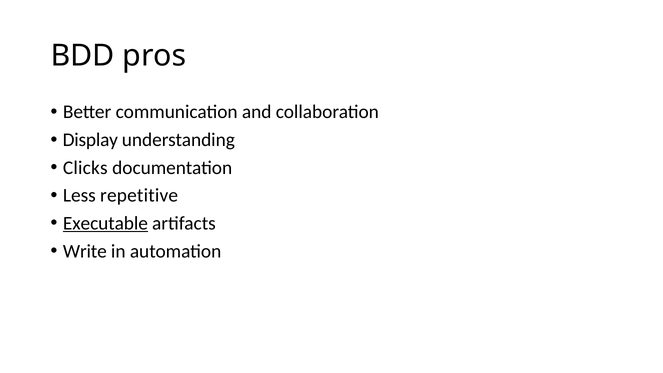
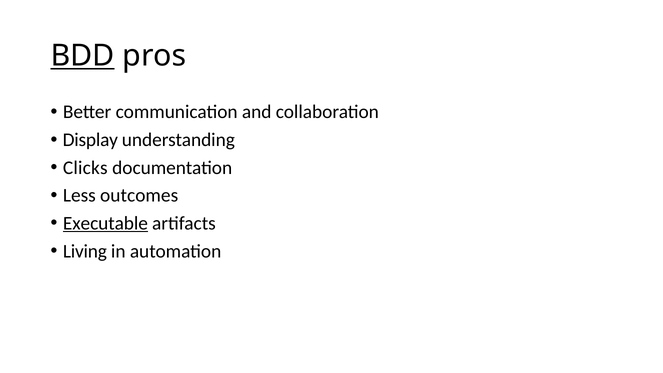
BDD underline: none -> present
repetitive: repetitive -> outcomes
Write: Write -> Living
